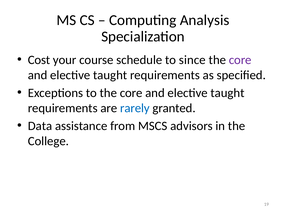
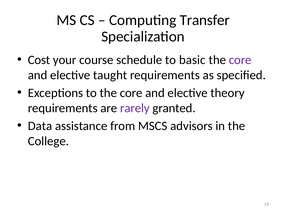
Analysis: Analysis -> Transfer
since: since -> basic
taught at (227, 93): taught -> theory
rarely colour: blue -> purple
